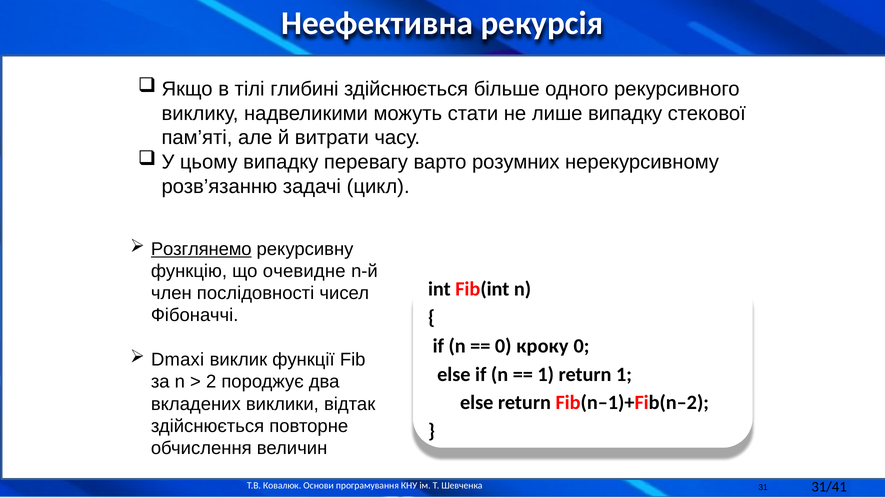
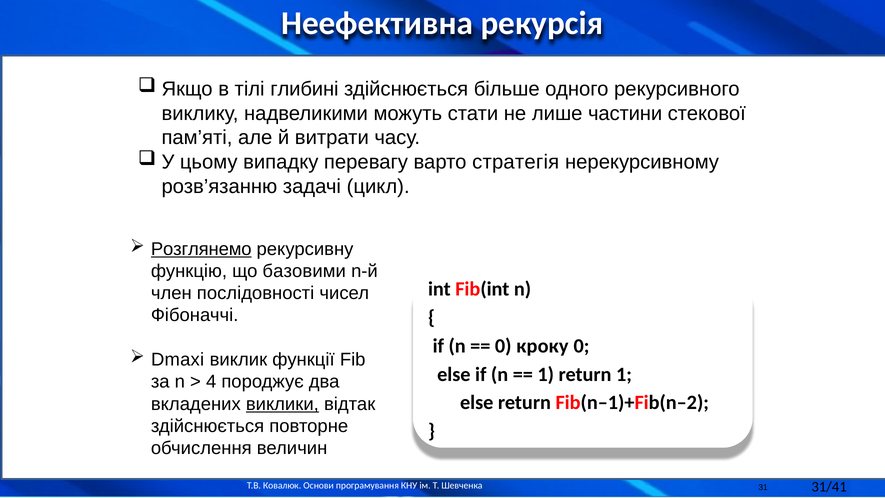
лише випадку: випадку -> частини
розумних: розумних -> стратегія
очевидне: очевидне -> базовими
2: 2 -> 4
виклики underline: none -> present
